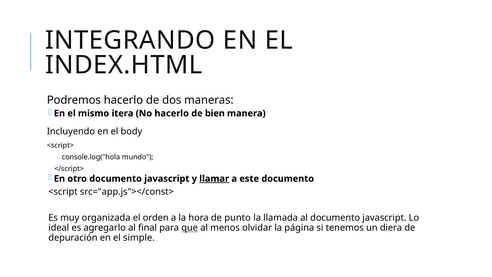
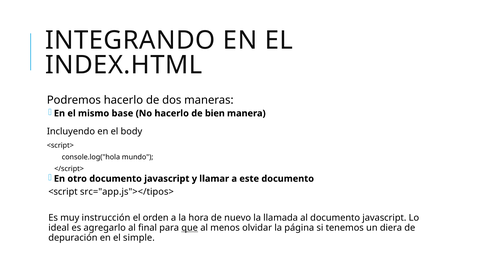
itera: itera -> base
llamar underline: present -> none
src="app.js"></const>: src="app.js"></const> -> src="app.js"></tipos>
organizada: organizada -> instrucción
punto: punto -> nuevo
